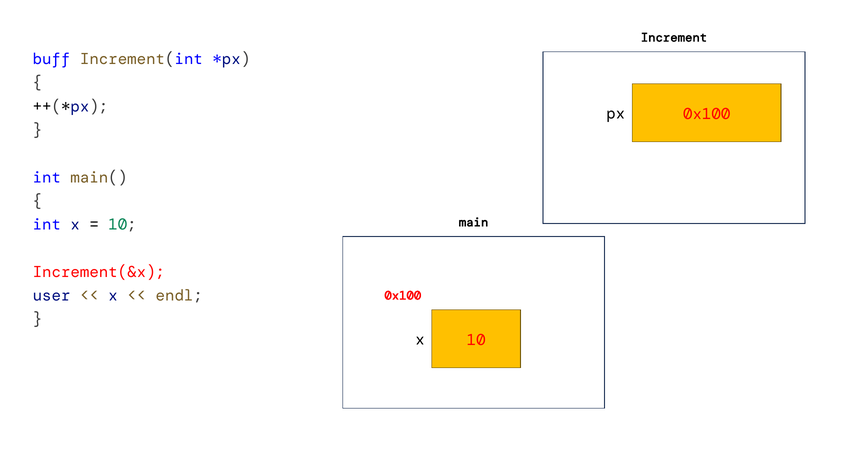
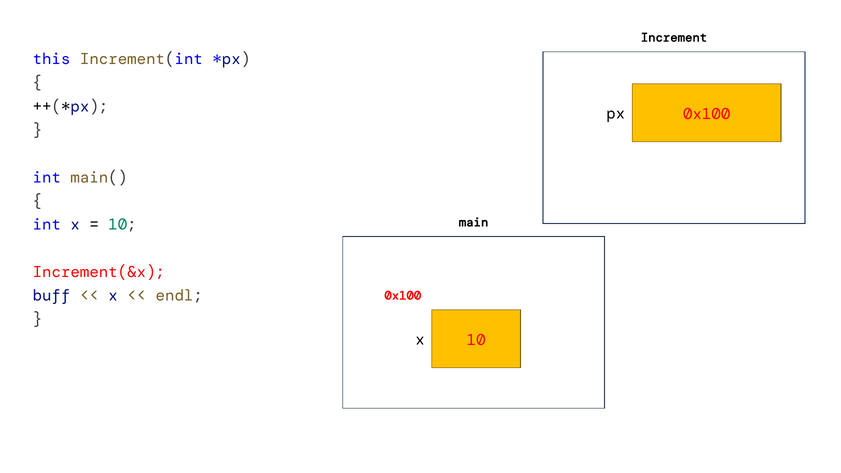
buff: buff -> this
user: user -> buff
